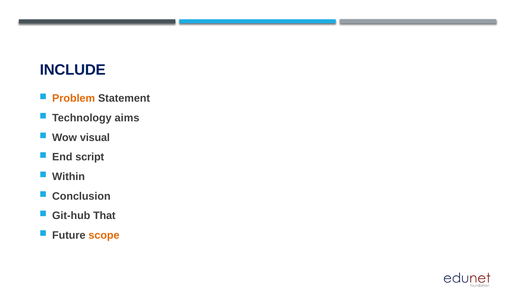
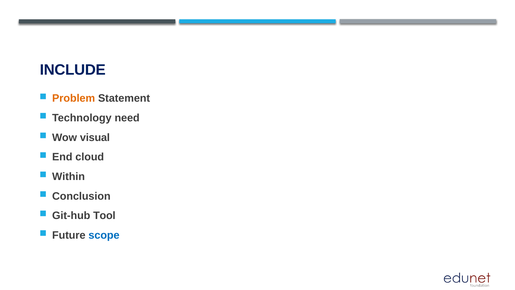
aims: aims -> need
script: script -> cloud
That: That -> Tool
scope colour: orange -> blue
